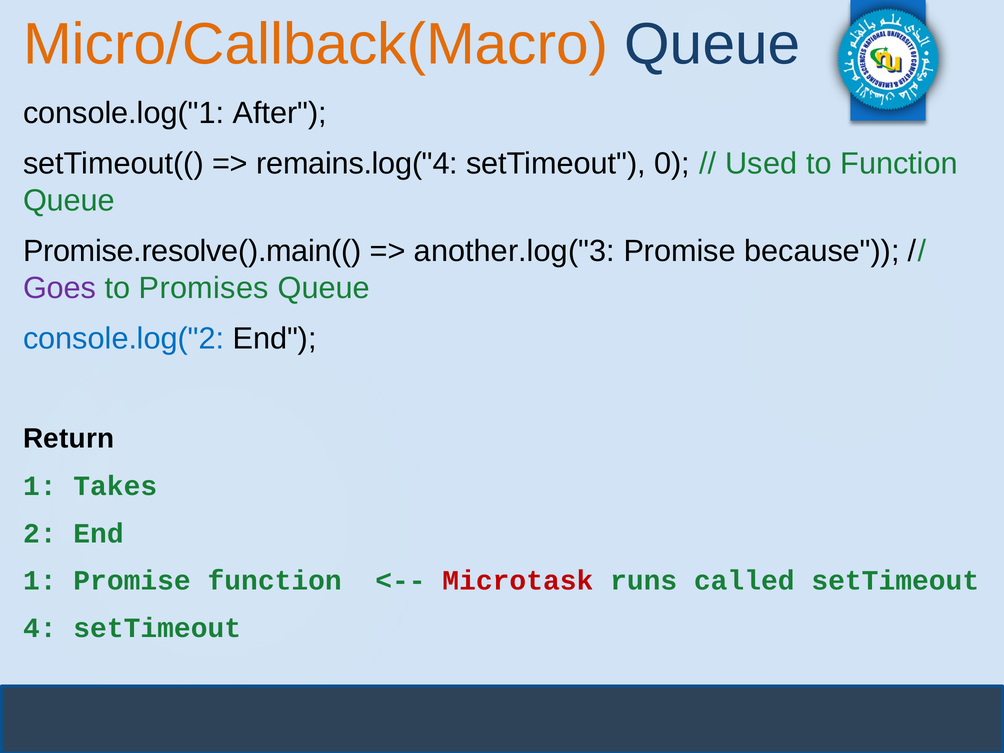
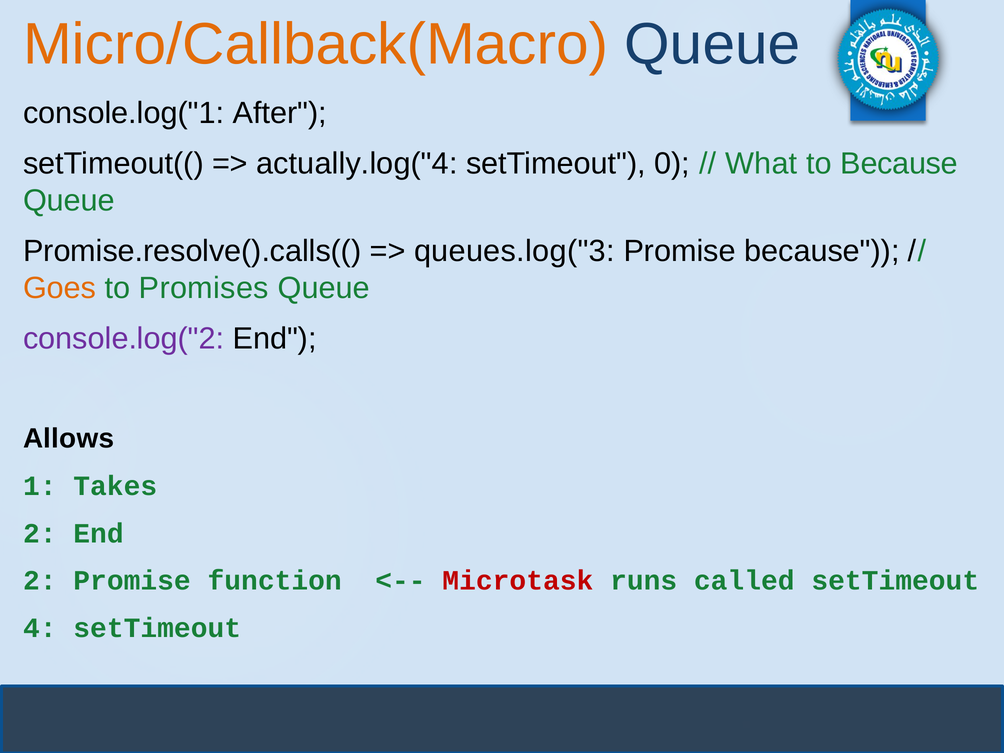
remains.log("4: remains.log("4 -> actually.log("4
Used: Used -> What
to Function: Function -> Because
Promise.resolve().main((: Promise.resolve().main(( -> Promise.resolve().calls((
another.log("3: another.log("3 -> queues.log("3
Goes colour: purple -> orange
console.log("2 colour: blue -> purple
Return: Return -> Allows
1 at (40, 581): 1 -> 2
